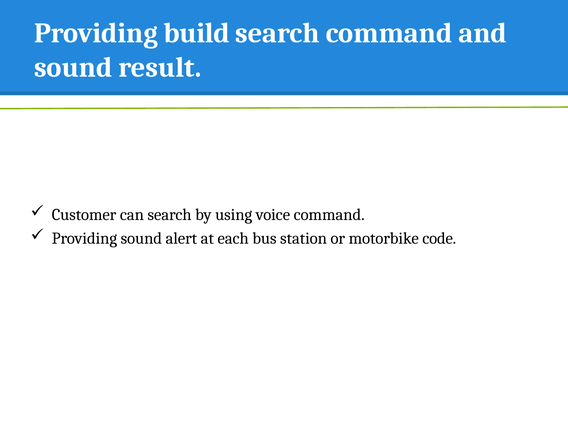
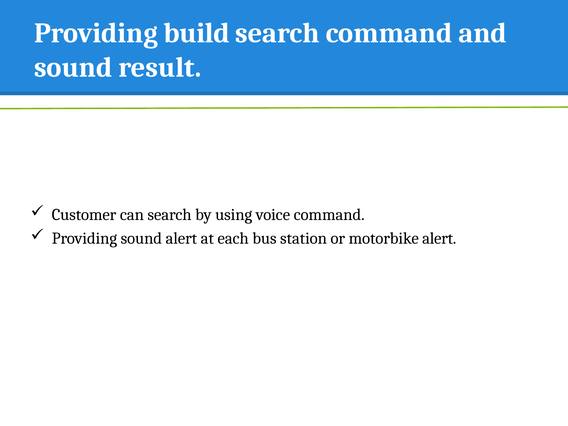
motorbike code: code -> alert
